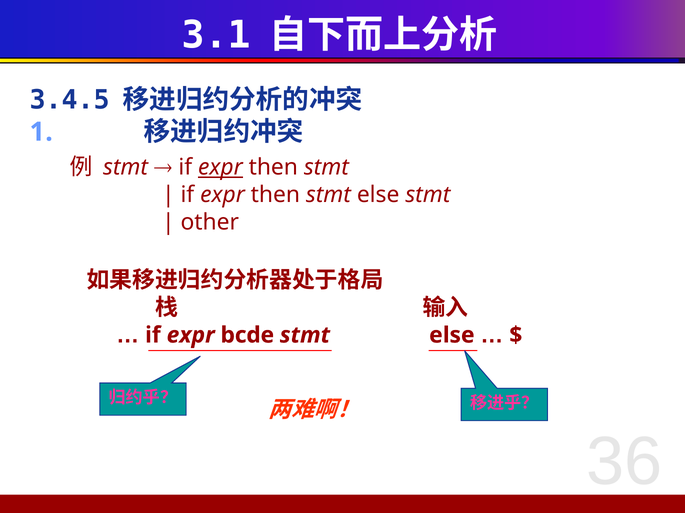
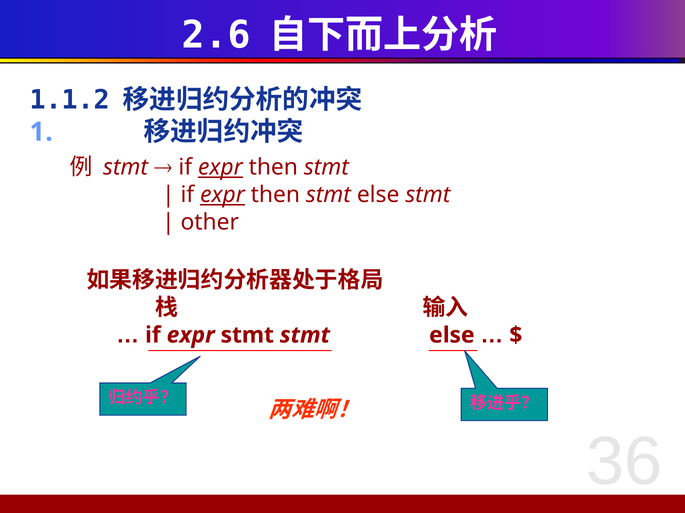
3.1: 3.1 -> 2.6
3.4.5: 3.4.5 -> 1.1.2
expr at (223, 195) underline: none -> present
expr bcde: bcde -> stmt
